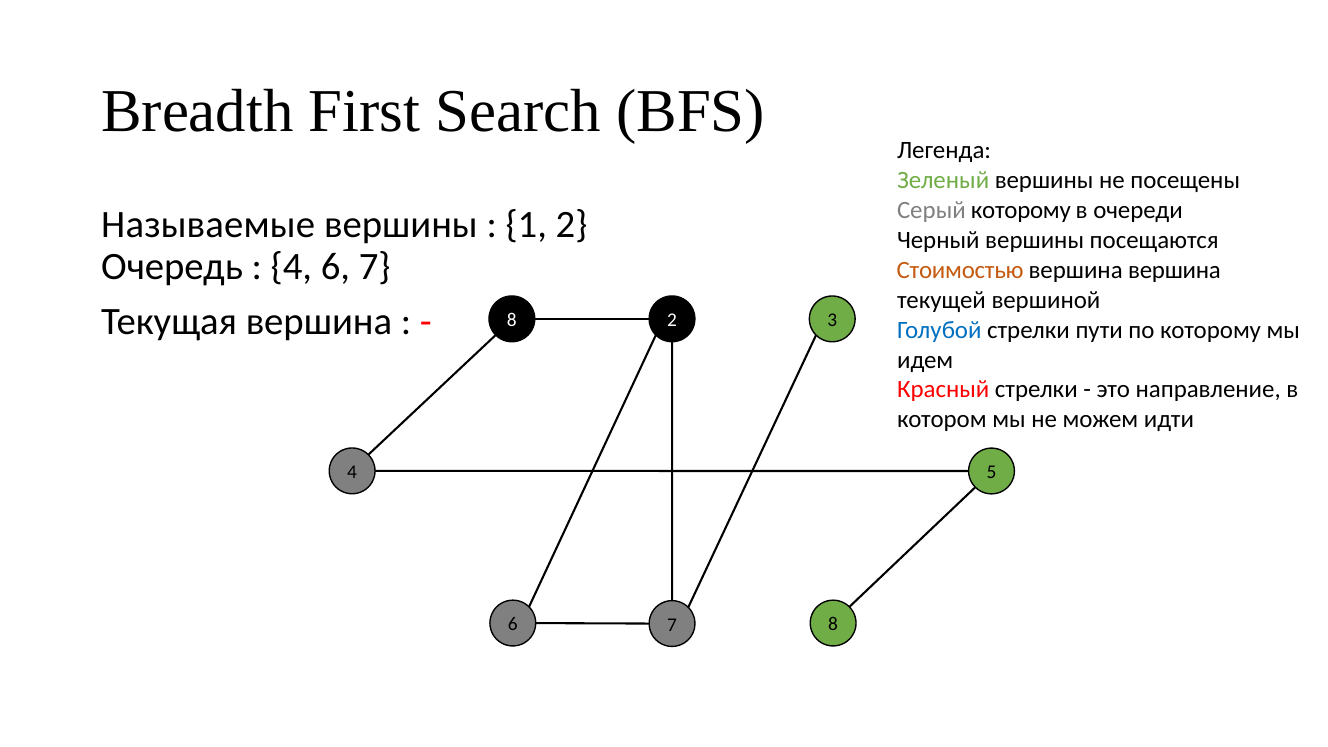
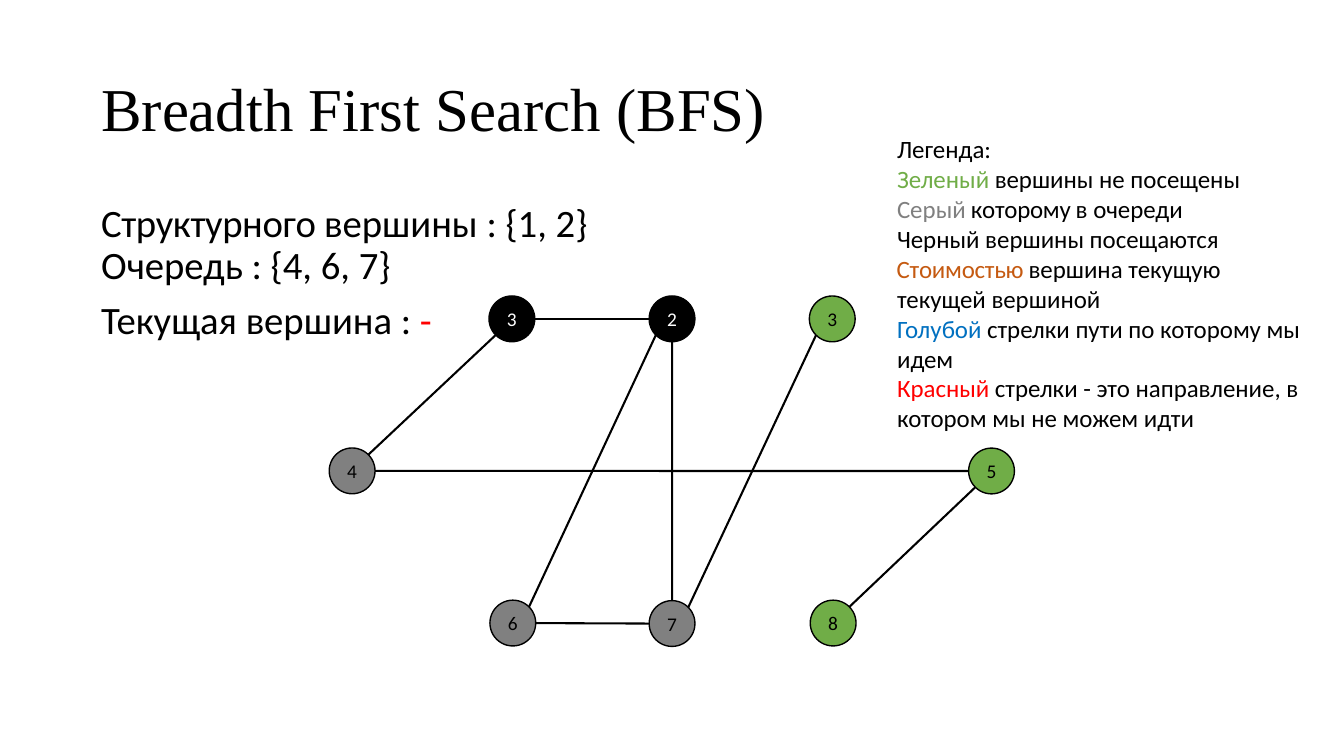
Называемые: Называемые -> Структурного
вершина вершина: вершина -> текущую
8 at (512, 320): 8 -> 3
